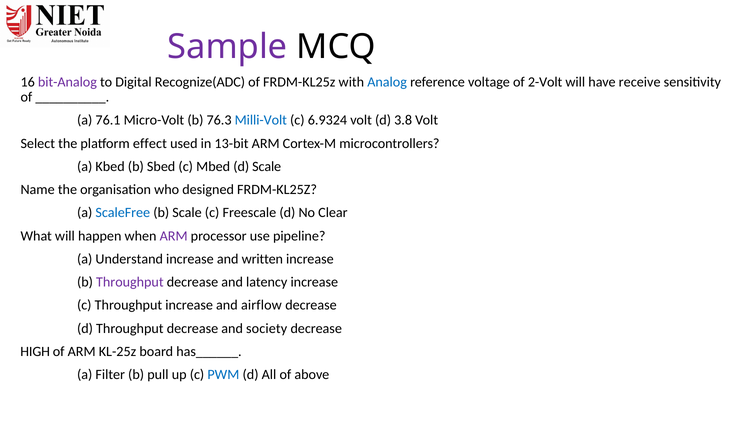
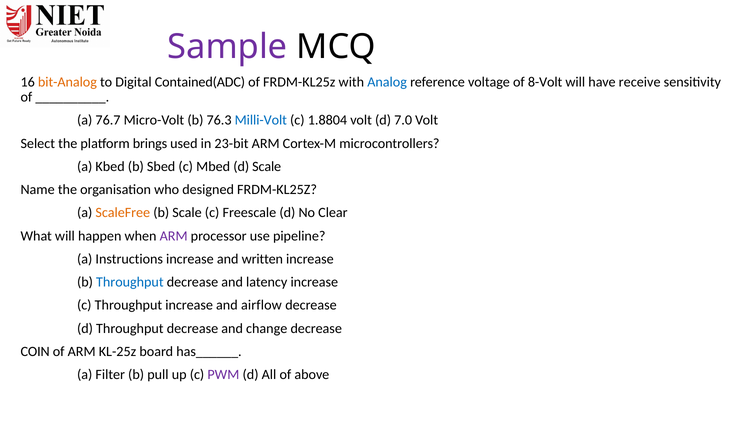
bit-Analog colour: purple -> orange
Recognize(ADC: Recognize(ADC -> Contained(ADC
2-Volt: 2-Volt -> 8-Volt
76.1: 76.1 -> 76.7
6.9324: 6.9324 -> 1.8804
3.8: 3.8 -> 7.0
effect: effect -> brings
13-bit: 13-bit -> 23-bit
ScaleFree colour: blue -> orange
Understand: Understand -> Instructions
Throughput at (130, 282) colour: purple -> blue
society: society -> change
HIGH: HIGH -> COIN
PWM colour: blue -> purple
